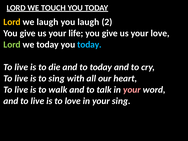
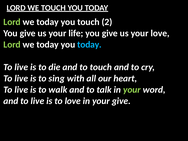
Lord at (12, 22) colour: yellow -> light green
laugh at (47, 22): laugh -> today
you laugh: laugh -> touch
to today: today -> touch
your at (132, 90) colour: pink -> light green
your sing: sing -> give
